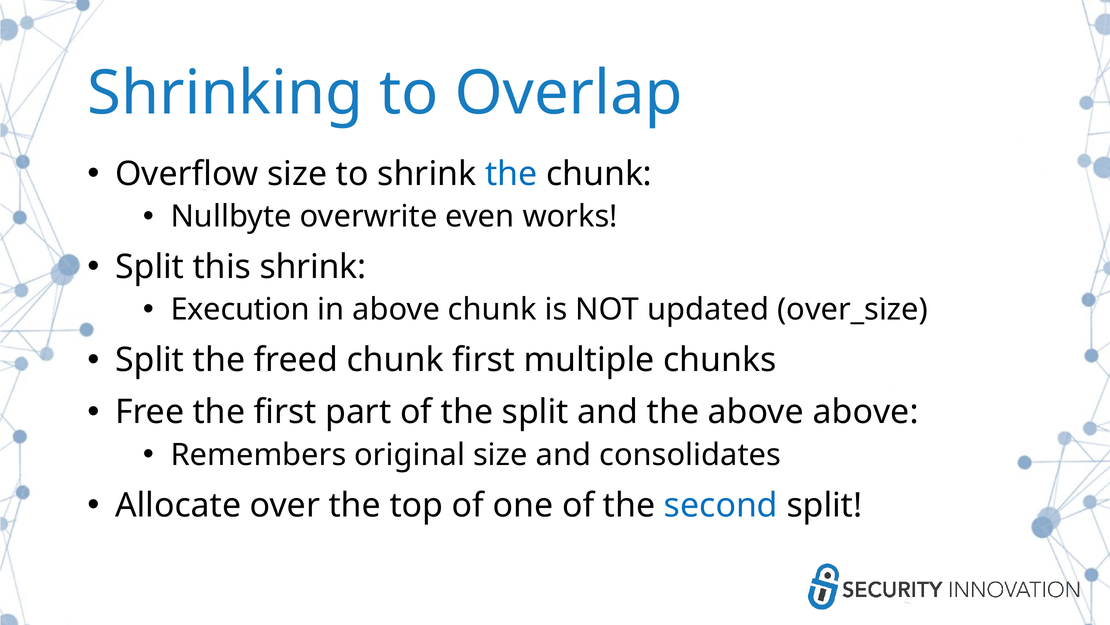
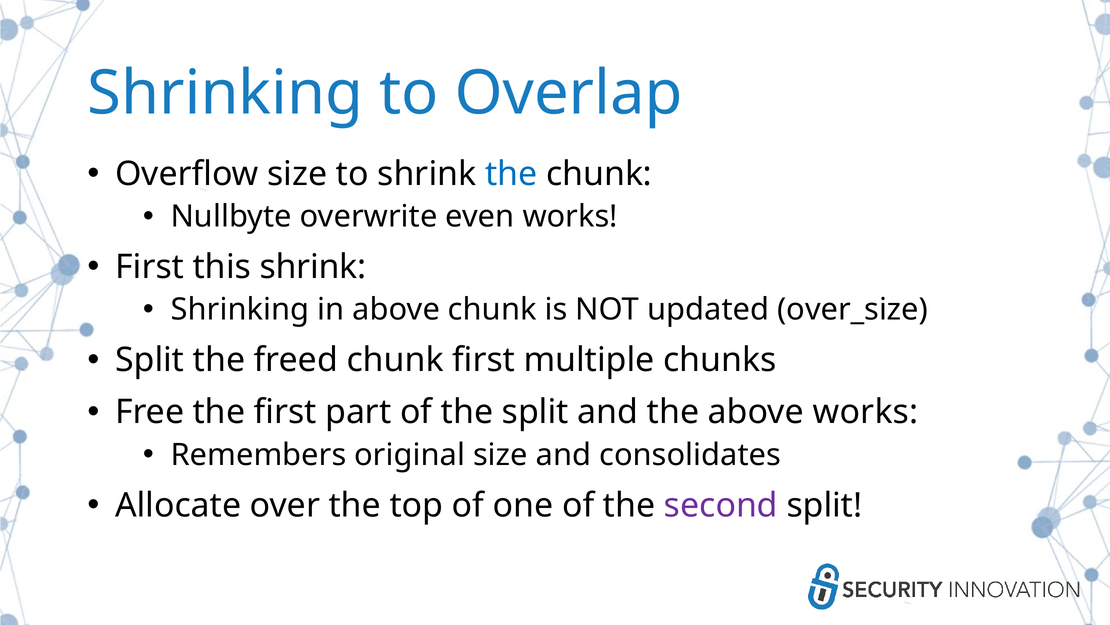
Split at (150, 267): Split -> First
Execution at (240, 309): Execution -> Shrinking
above above: above -> works
second colour: blue -> purple
